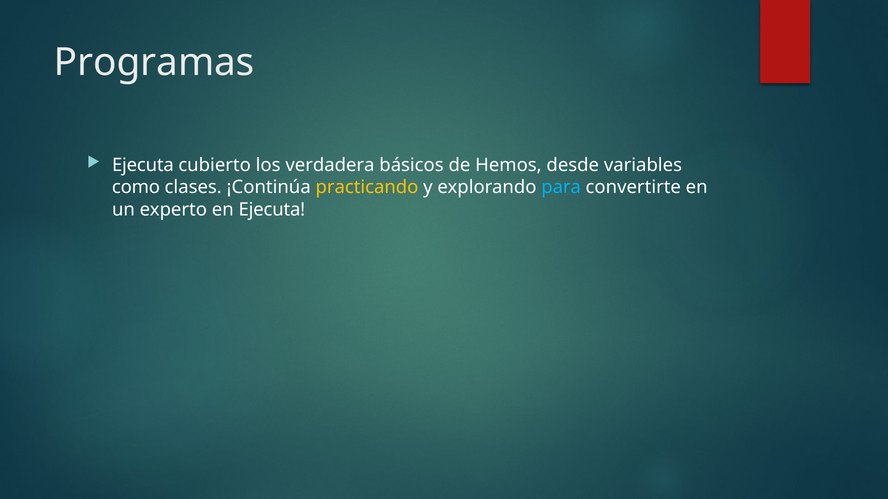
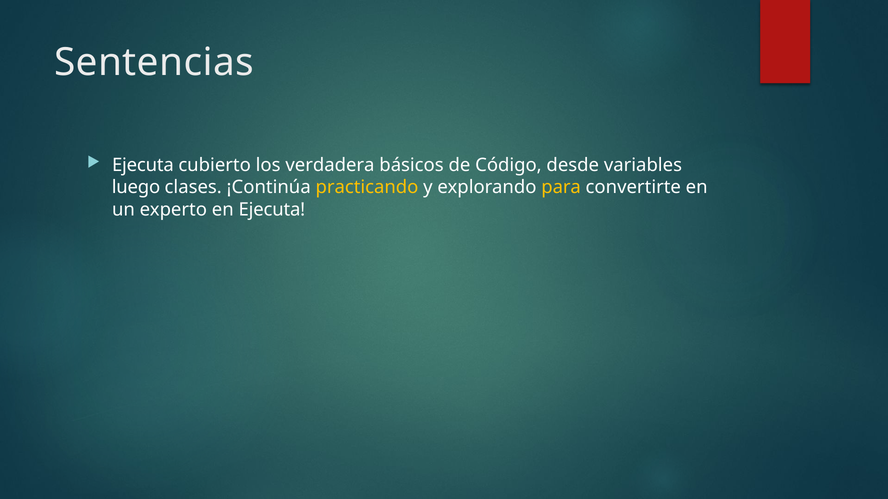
Programas: Programas -> Sentencias
Hemos: Hemos -> Código
como: como -> luego
para colour: light blue -> yellow
